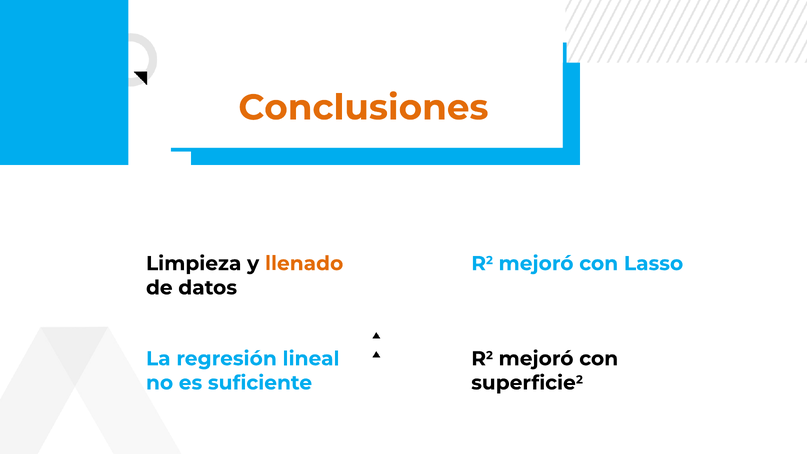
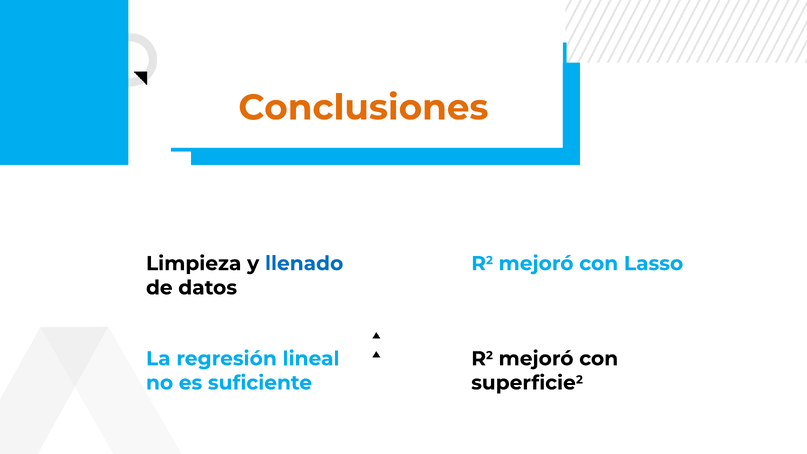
llenado colour: orange -> blue
